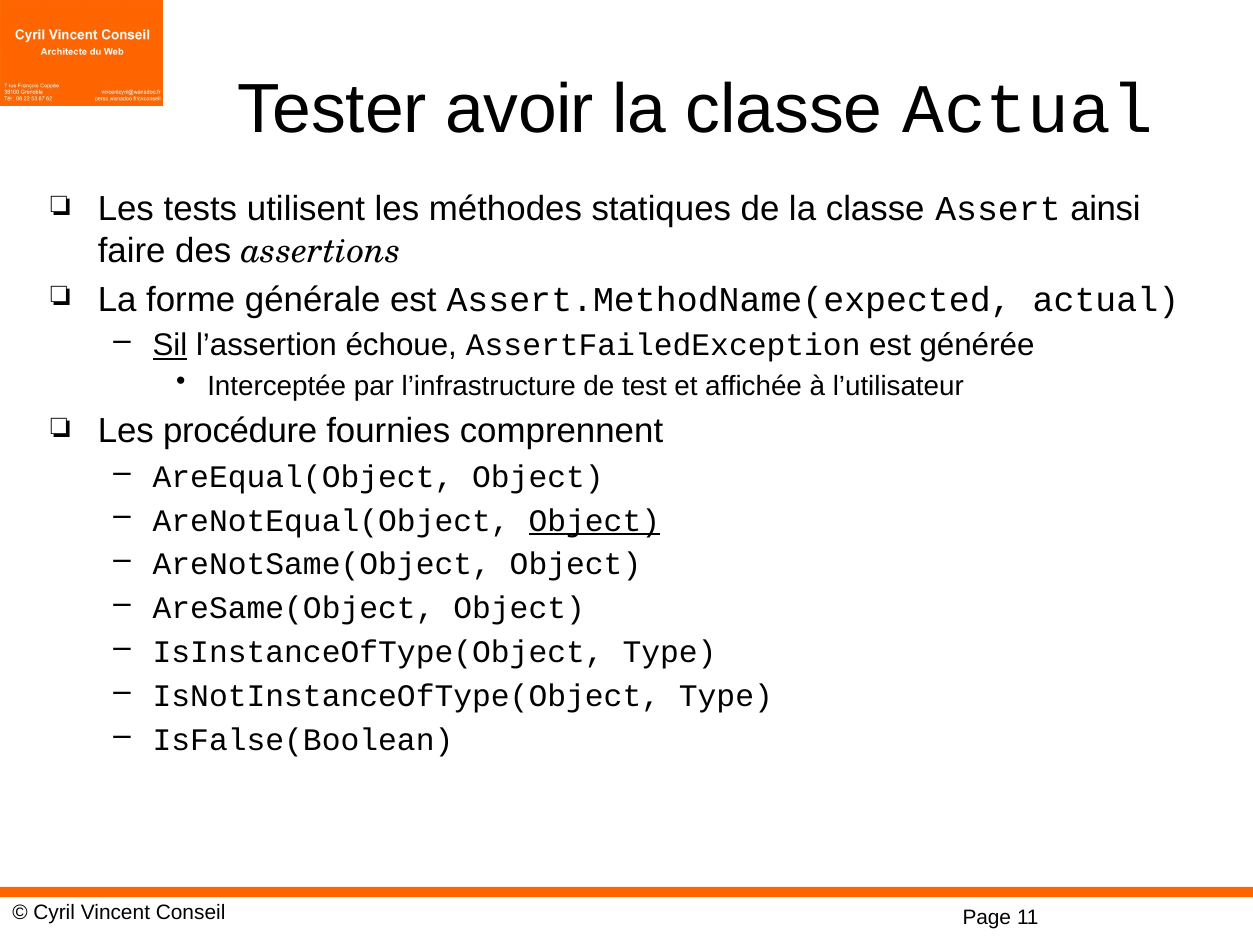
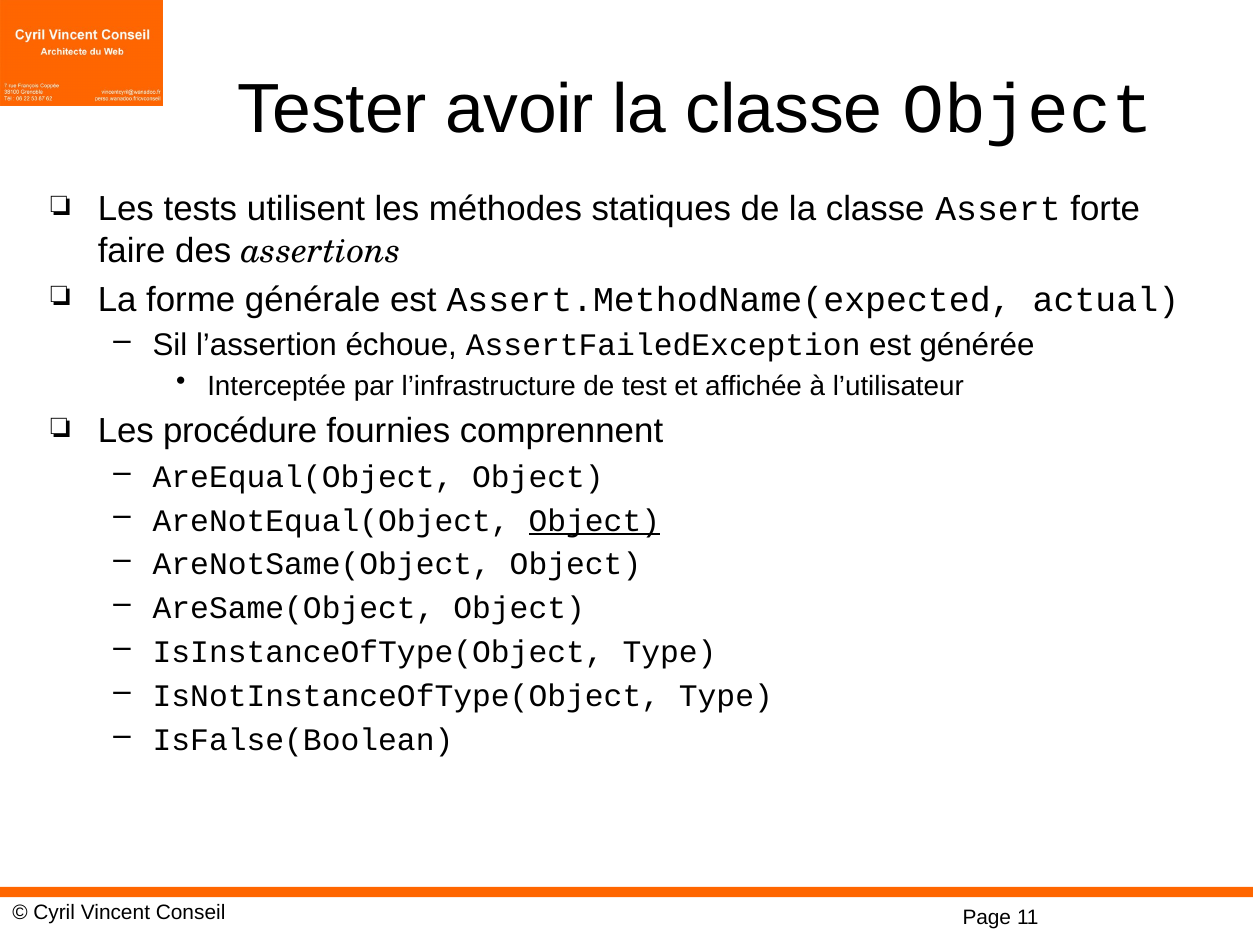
classe Actual: Actual -> Object
ainsi: ainsi -> forte
Sil underline: present -> none
